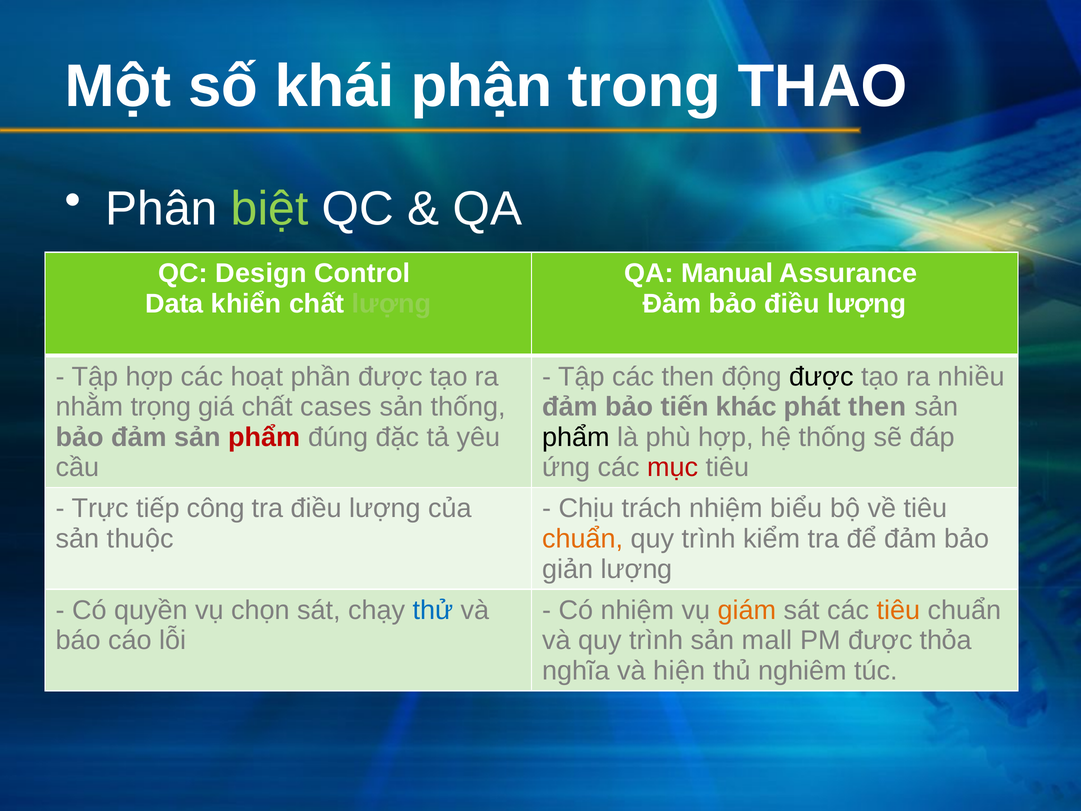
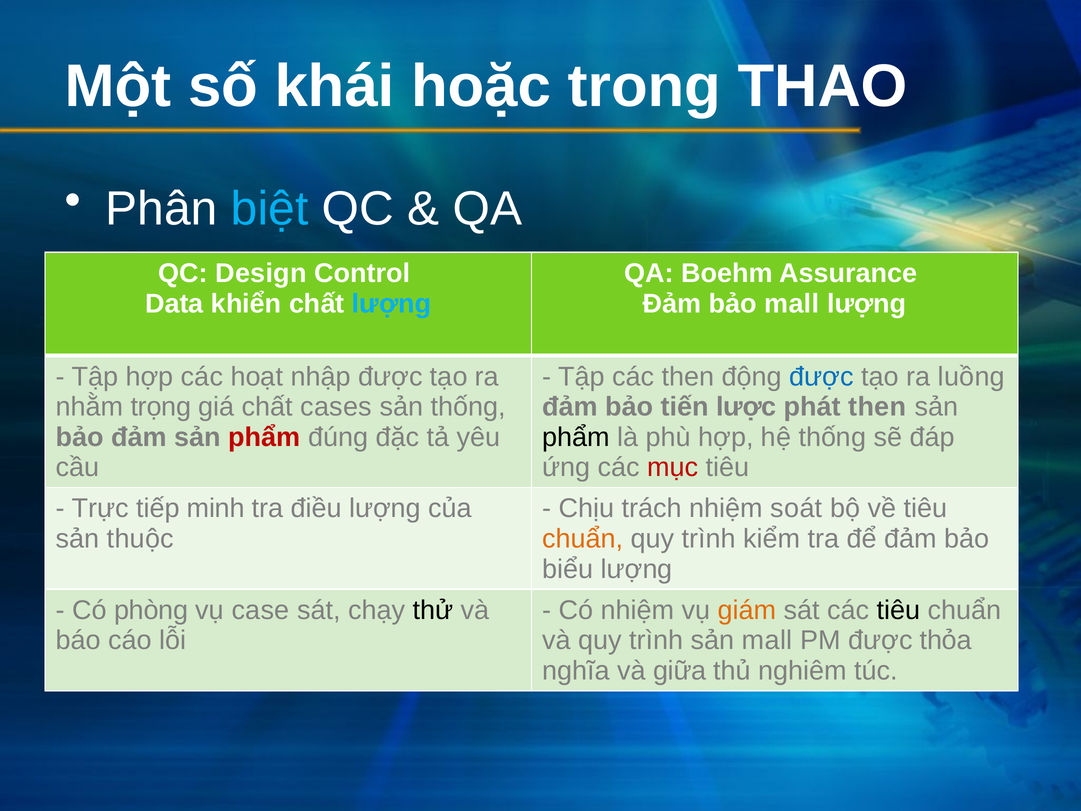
phận: phận -> hoặc
biệt colour: light green -> light blue
Manual: Manual -> Boehm
lượng at (392, 304) colour: light green -> light blue
bảo điều: điều -> mall
phần: phần -> nhập
được at (822, 376) colour: black -> blue
nhiều: nhiều -> luồng
khác: khác -> lược
công: công -> minh
biểu: biểu -> soát
giản: giản -> biểu
quyền: quyền -> phòng
chọn: chọn -> case
thử colour: blue -> black
tiêu at (899, 610) colour: orange -> black
hiện: hiện -> giữa
